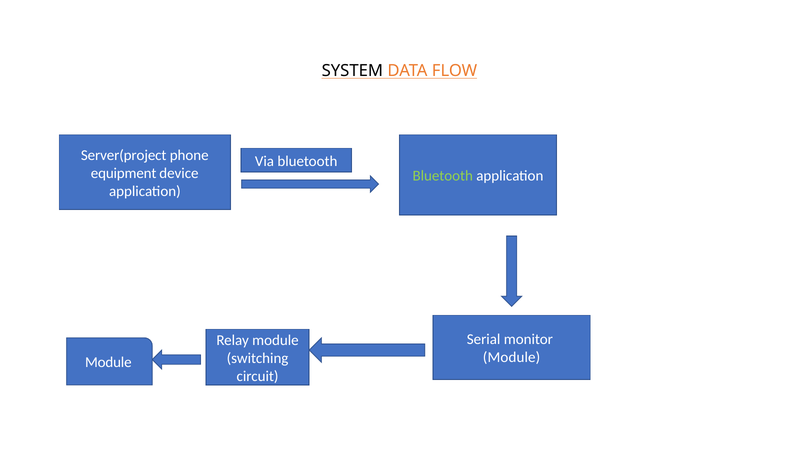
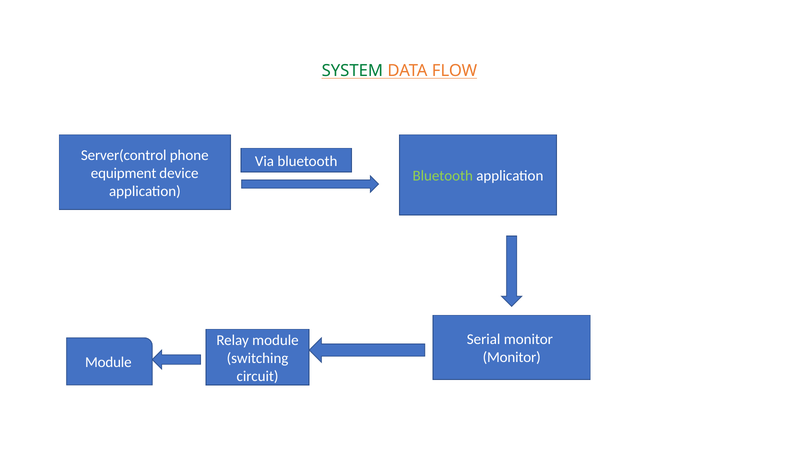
SYSTEM colour: black -> green
Server(project: Server(project -> Server(control
Module at (512, 357): Module -> Monitor
